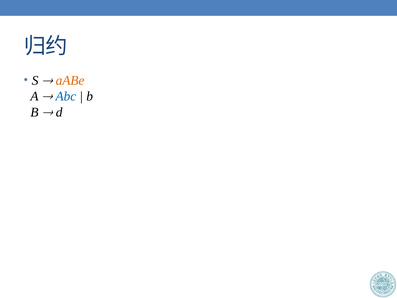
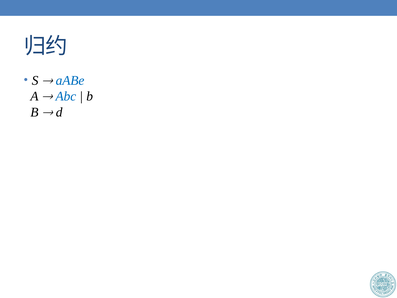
aABe colour: orange -> blue
